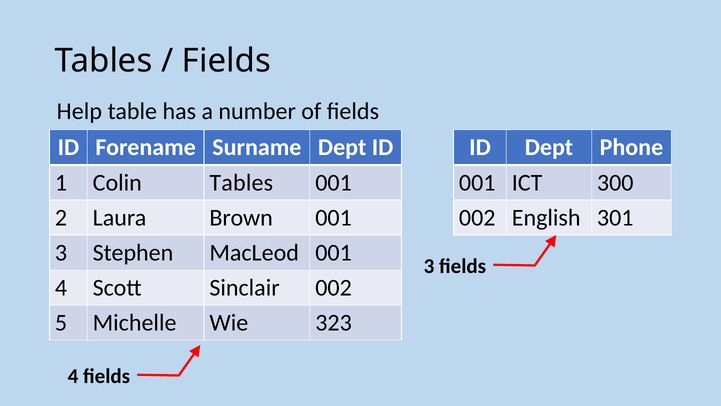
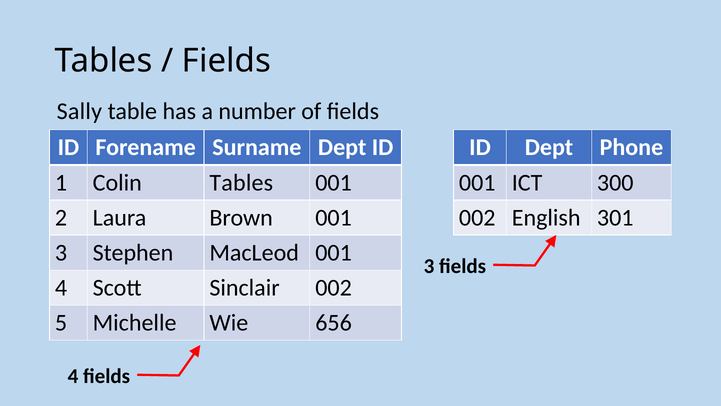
Help: Help -> Sally
323: 323 -> 656
